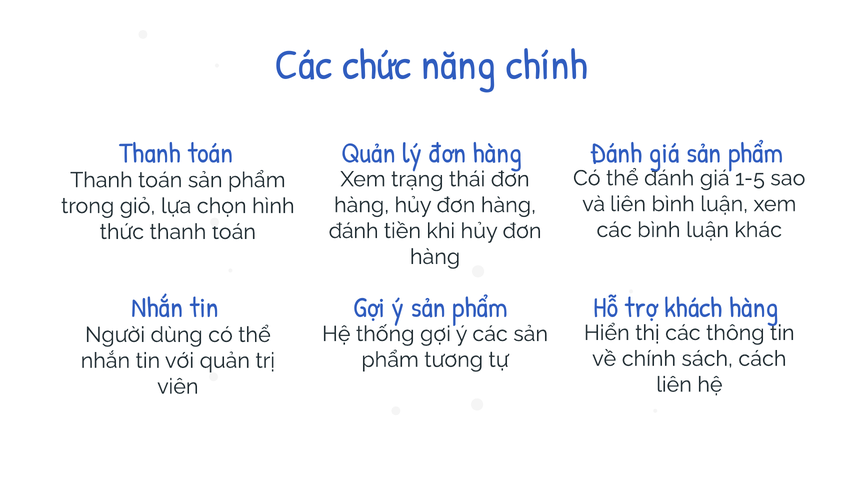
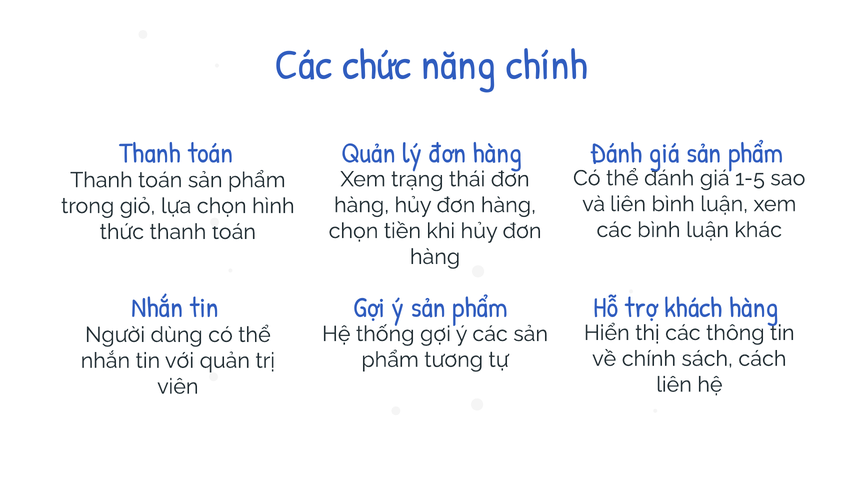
đánh at (354, 231): đánh -> chọn
